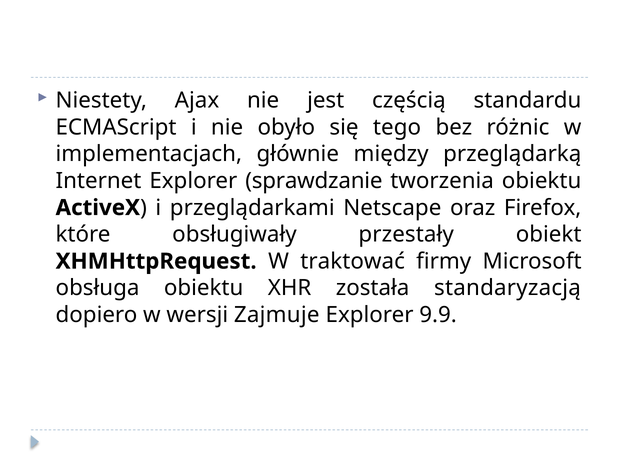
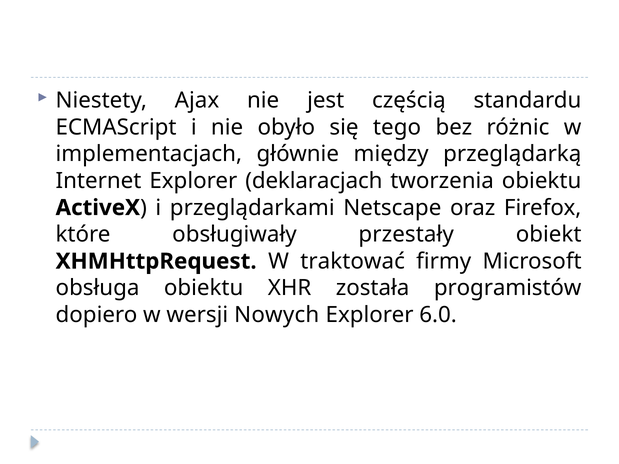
sprawdzanie: sprawdzanie -> deklaracjach
standaryzacją: standaryzacją -> programistów
Zajmuje: Zajmuje -> Nowych
9.9: 9.9 -> 6.0
